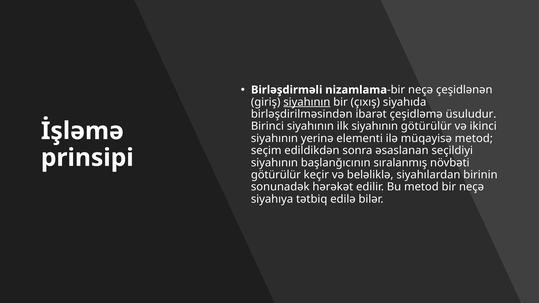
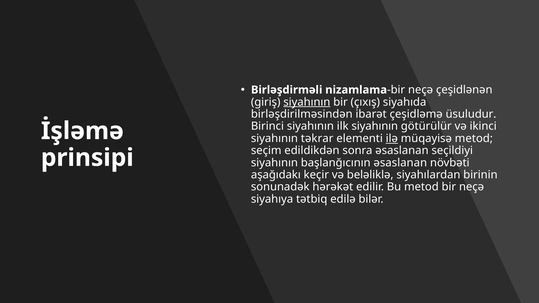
yerinə: yerinə -> təkrar
ilə underline: none -> present
başlanğıcının sıralanmış: sıralanmış -> əsaslanan
götürülür at (276, 175): götürülür -> aşağıdakı
